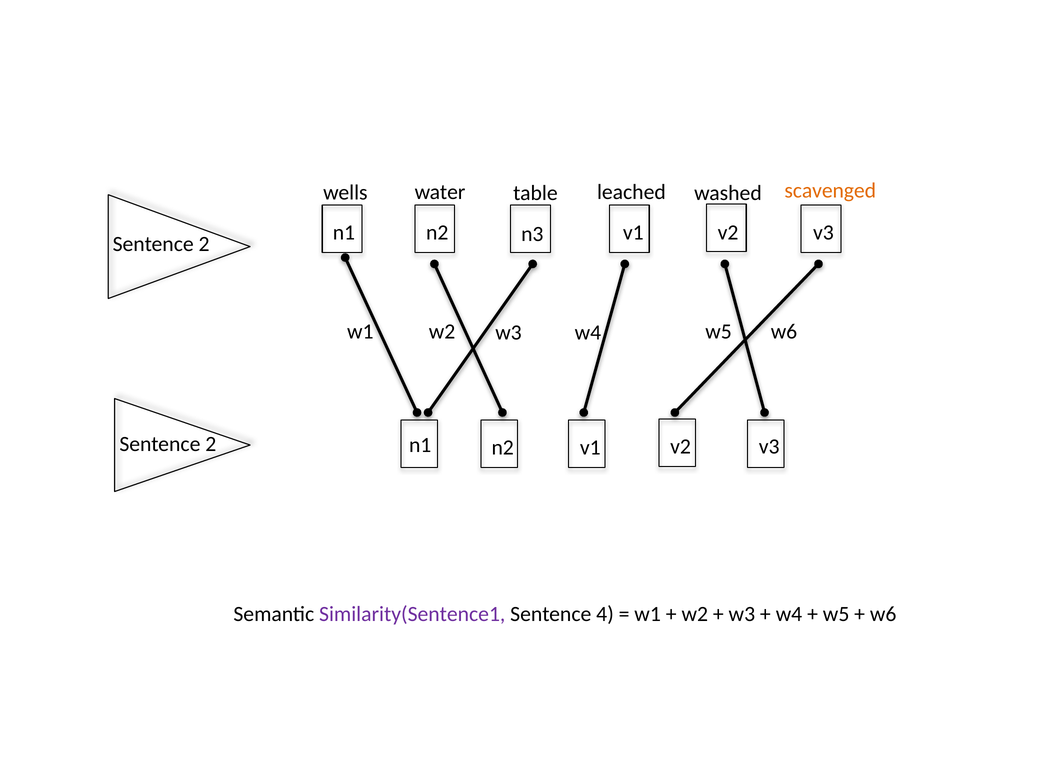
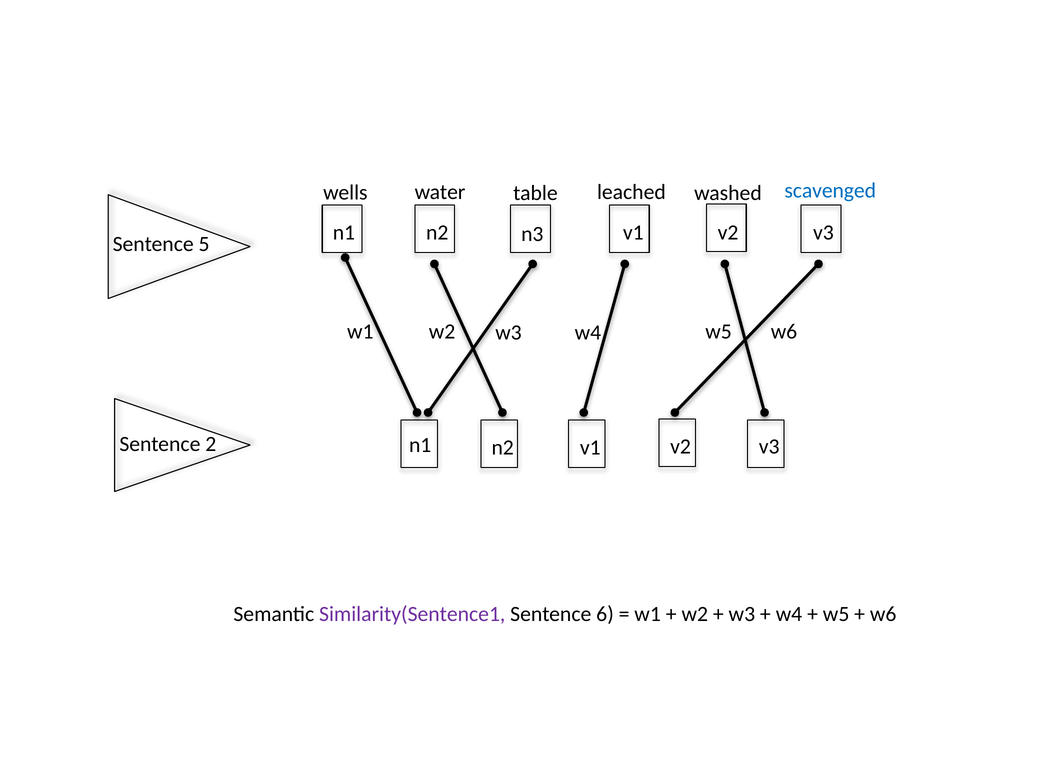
scavenged colour: orange -> blue
2 at (204, 244): 2 -> 5
4: 4 -> 6
